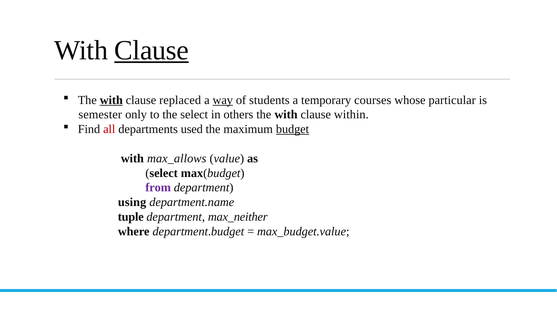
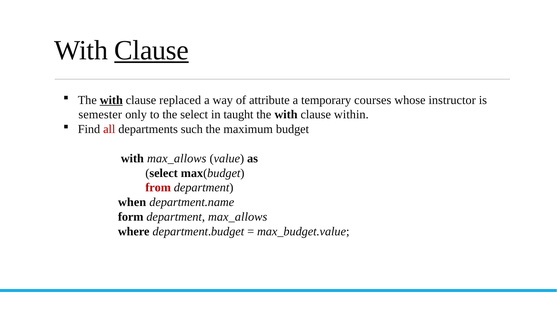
way underline: present -> none
students: students -> attribute
particular: particular -> instructor
others: others -> taught
used: used -> such
budget underline: present -> none
from colour: purple -> red
using: using -> when
tuple: tuple -> form
department max_neither: max_neither -> max_allows
